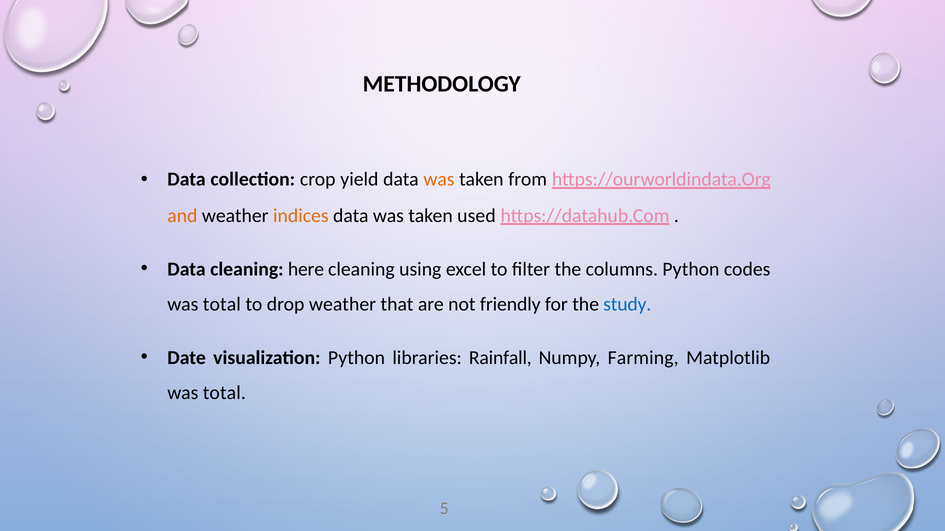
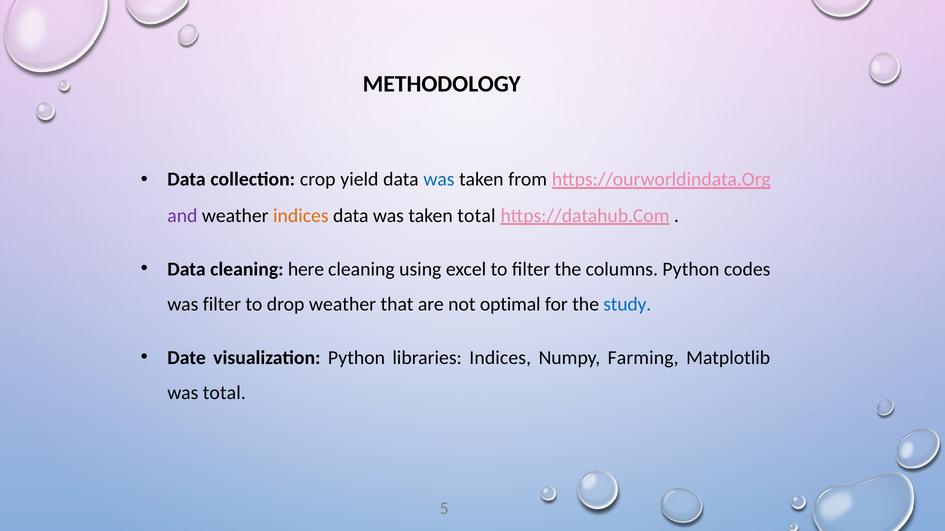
was at (439, 180) colour: orange -> blue
and colour: orange -> purple
taken used: used -> total
total at (222, 305): total -> filter
friendly: friendly -> optimal
libraries Rainfall: Rainfall -> Indices
